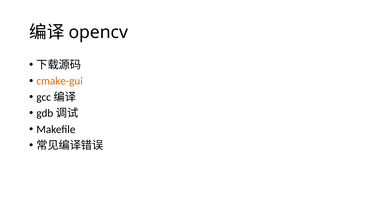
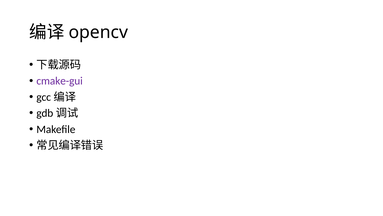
cmake-gui colour: orange -> purple
